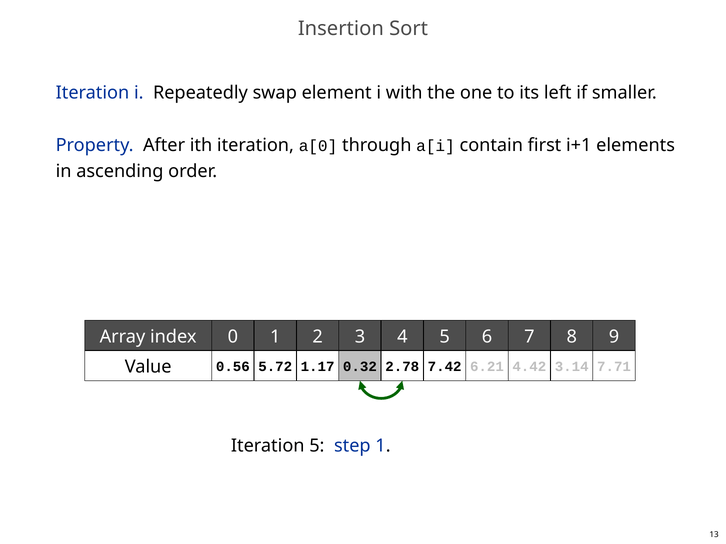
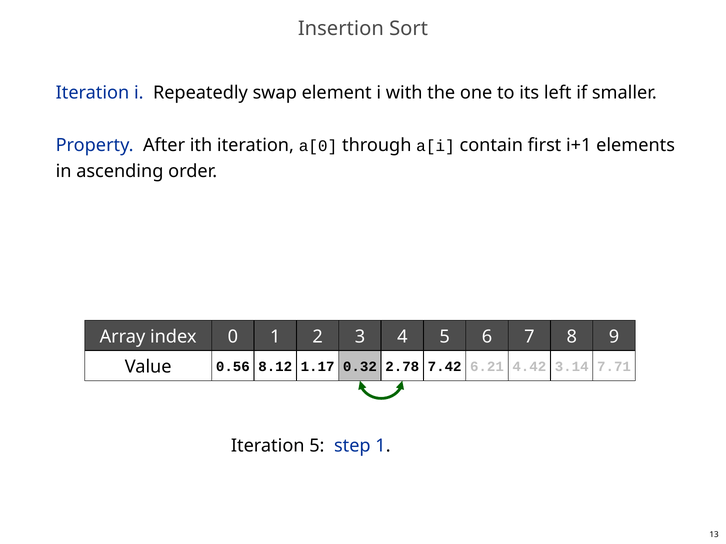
5.72: 5.72 -> 8.12
